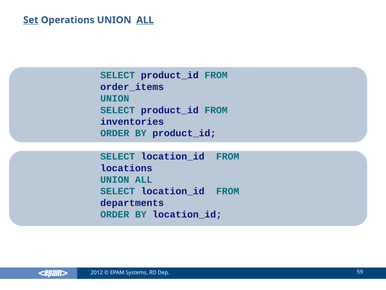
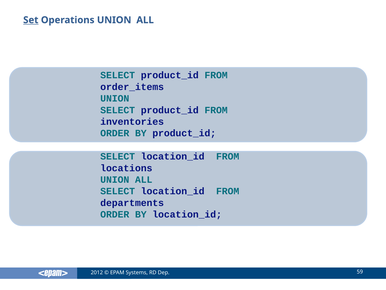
ALL at (145, 20) underline: present -> none
